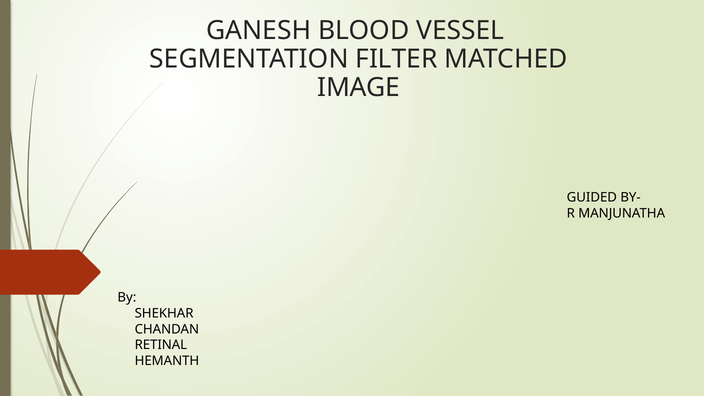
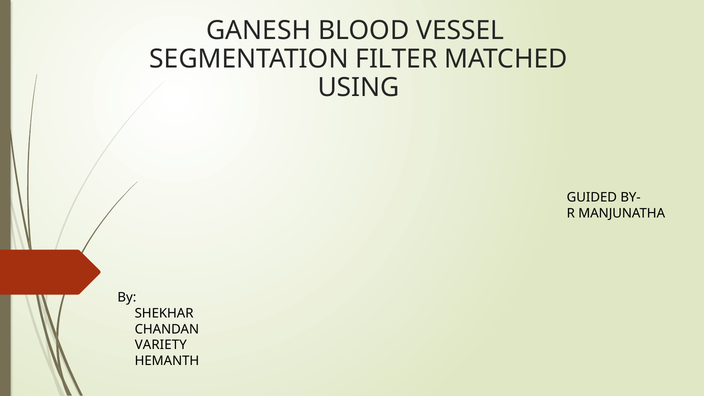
IMAGE: IMAGE -> USING
RETINAL: RETINAL -> VARIETY
